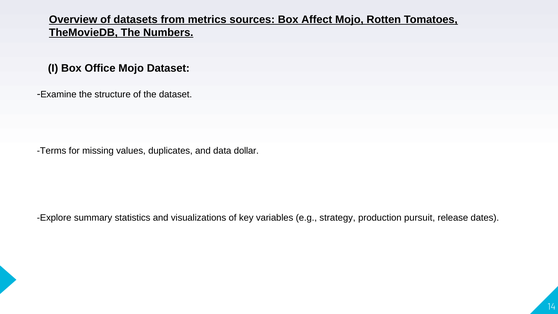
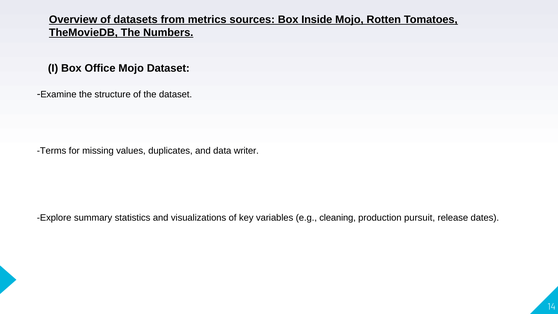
Affect: Affect -> Inside
dollar: dollar -> writer
strategy: strategy -> cleaning
